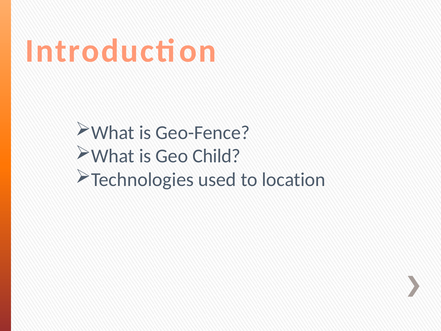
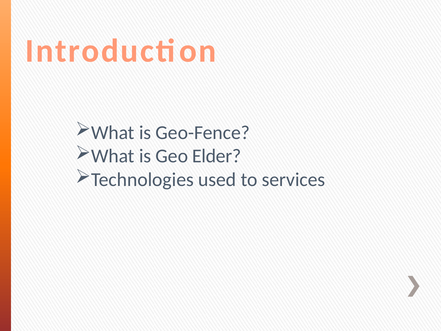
Child: Child -> Elder
location: location -> services
